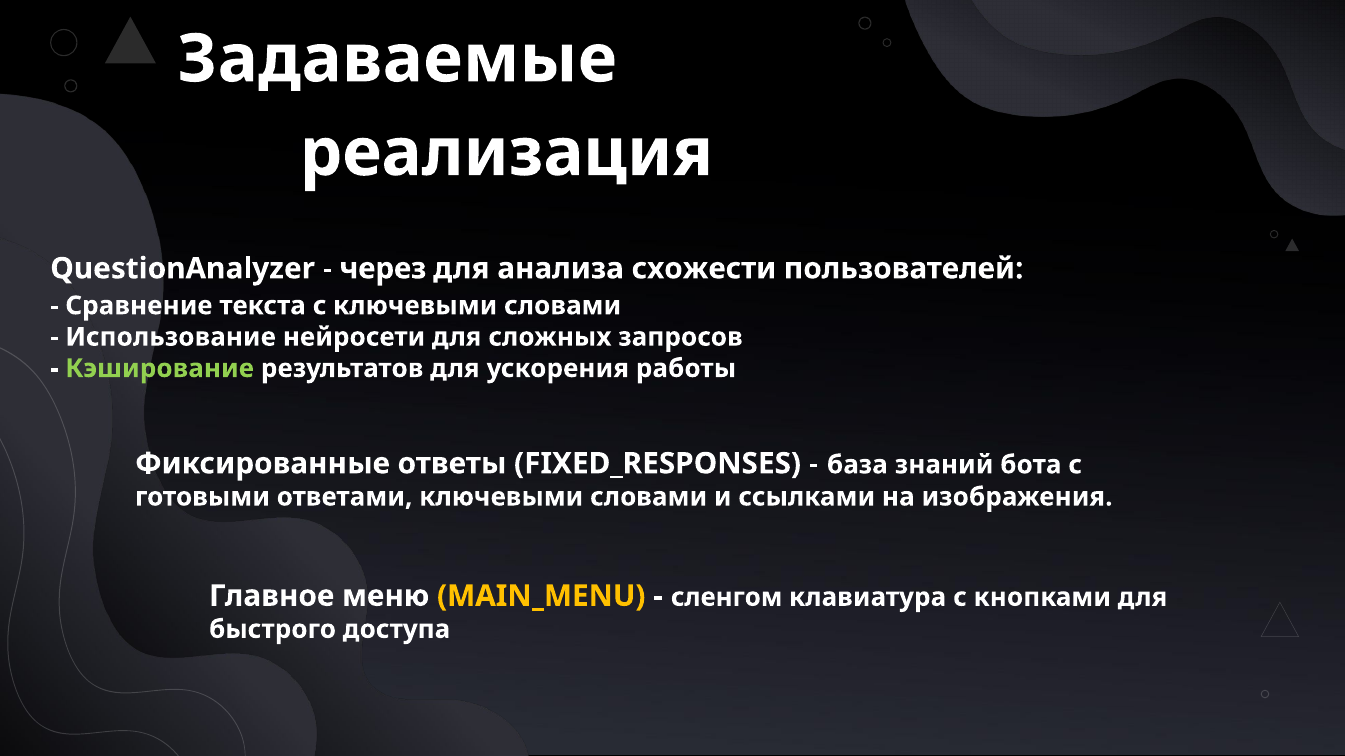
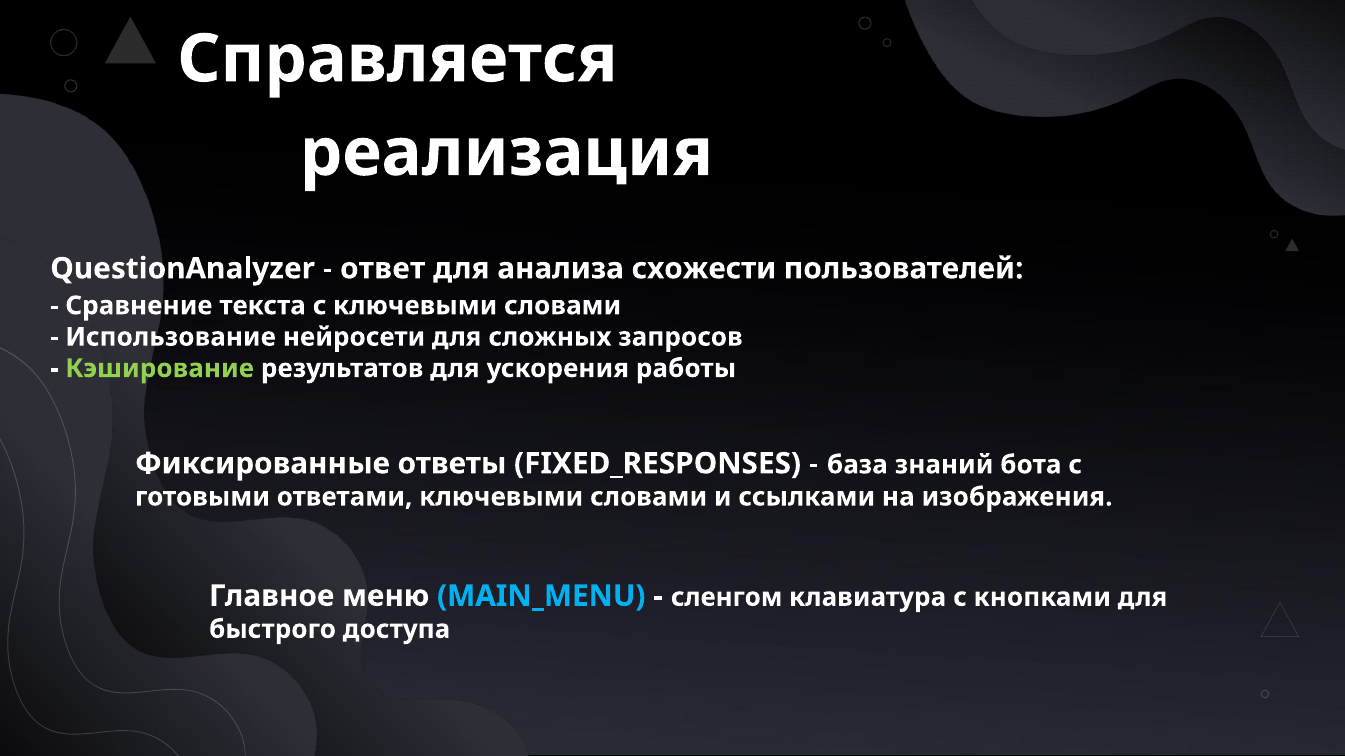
Задаваемые: Задаваемые -> Справляется
через: через -> ответ
MAIN_MENU colour: yellow -> light blue
